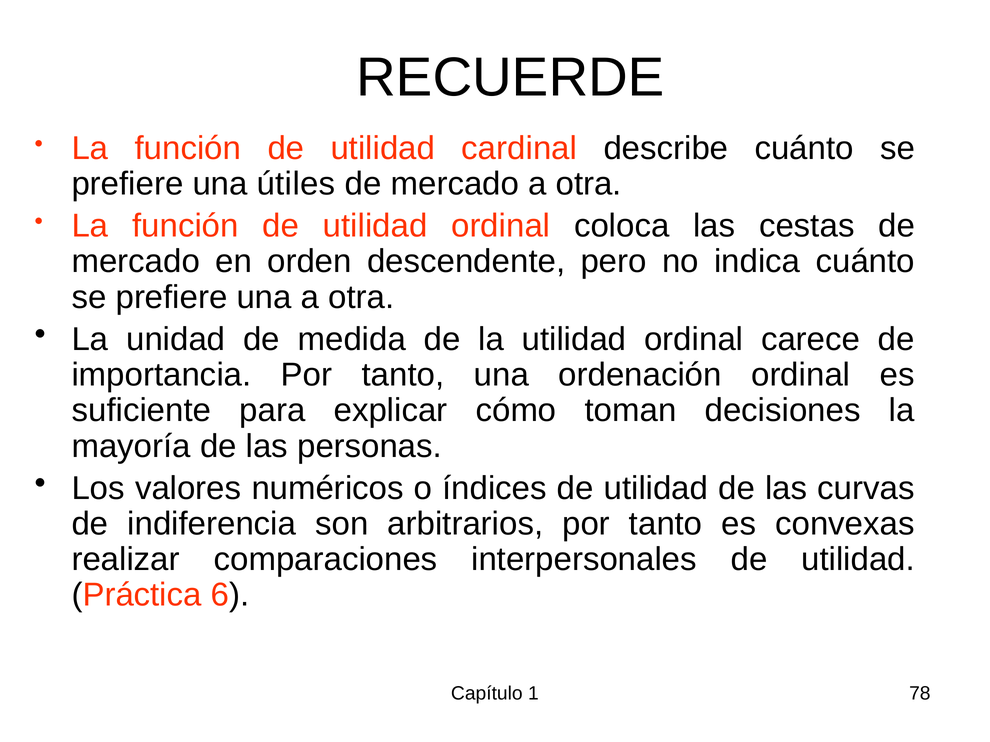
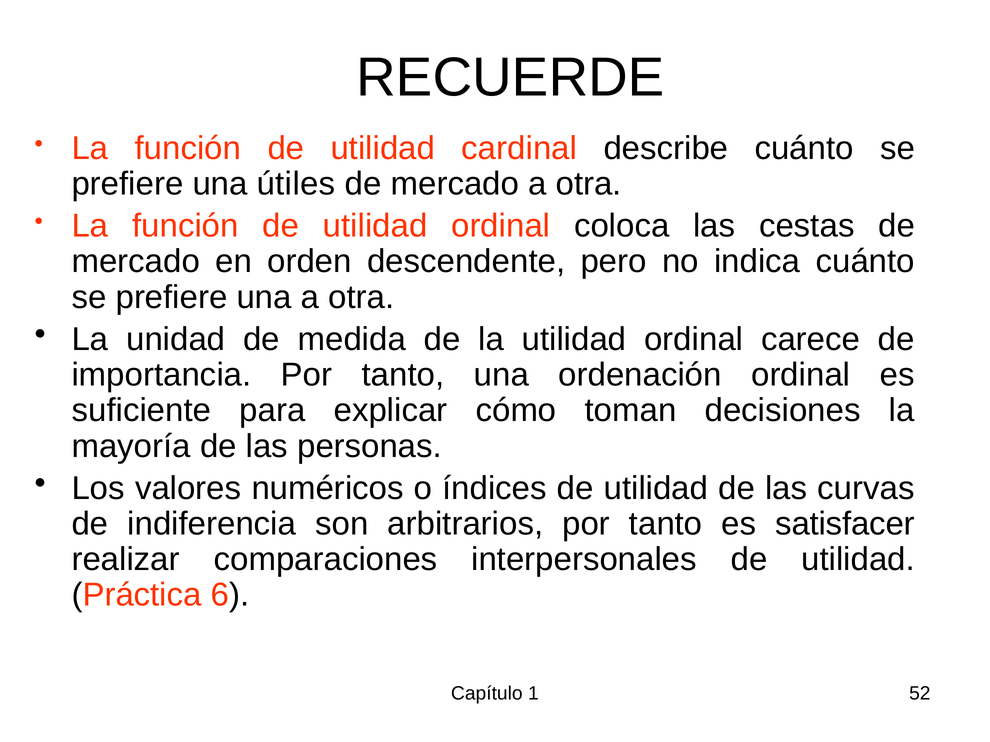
convexas: convexas -> satisfacer
78: 78 -> 52
